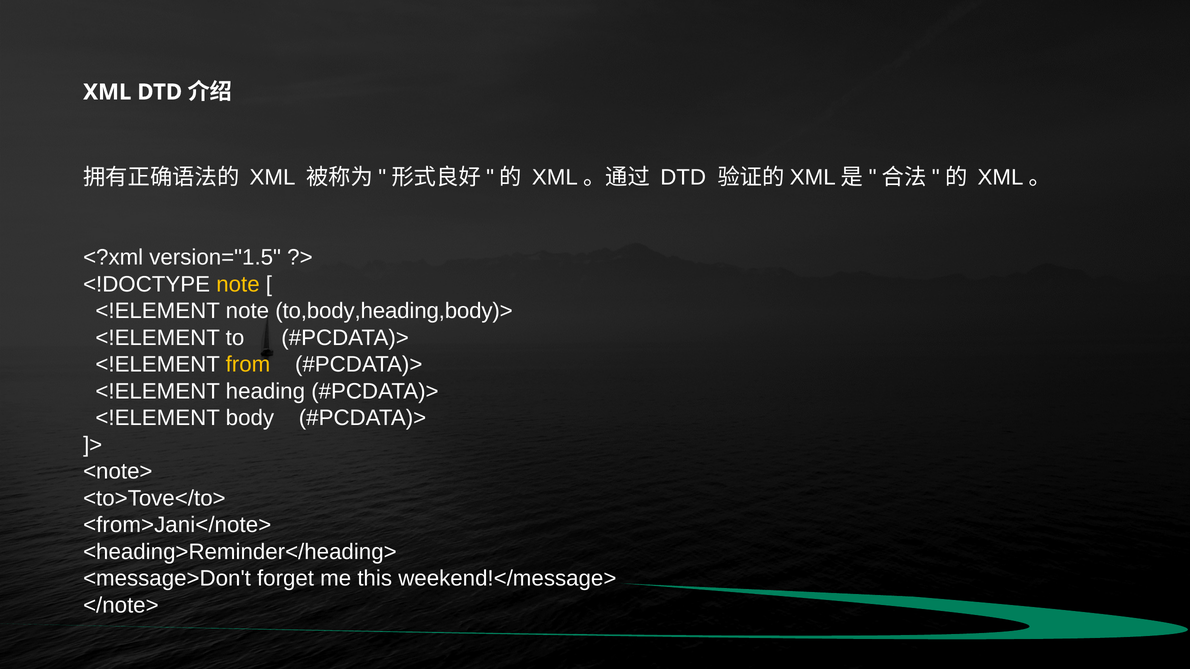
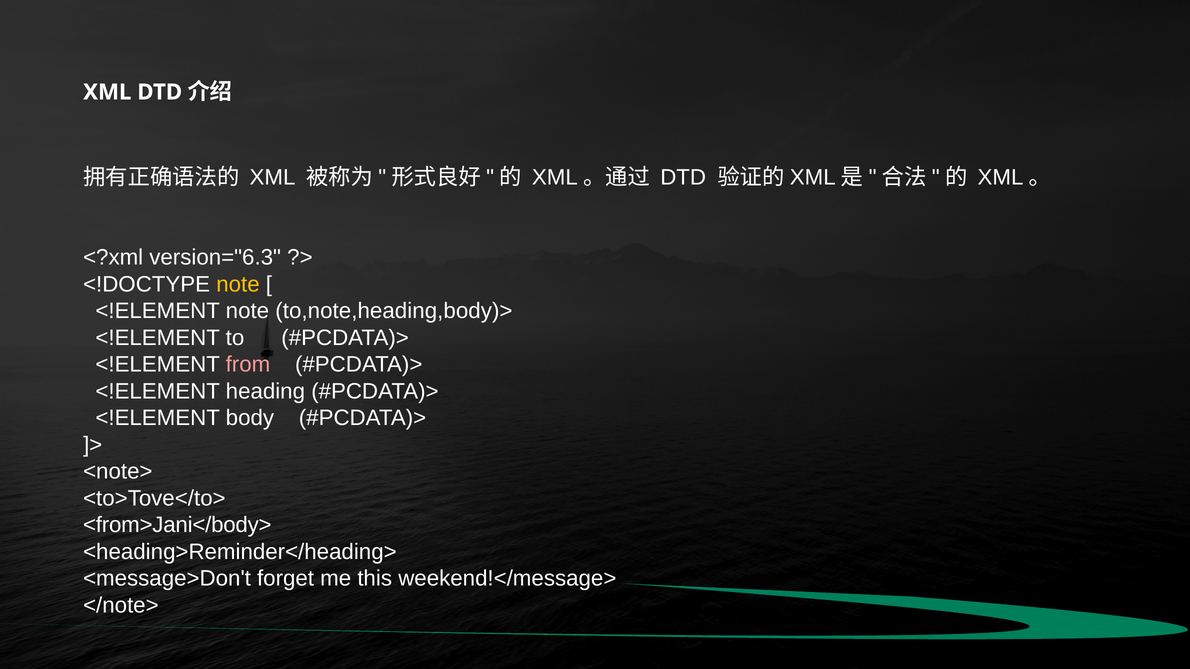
version="1.5: version="1.5 -> version="6.3
to,body,heading,body)>: to,body,heading,body)> -> to,note,heading,body)>
from colour: yellow -> pink
<from>Jani</note>: <from>Jani</note> -> <from>Jani</body>
